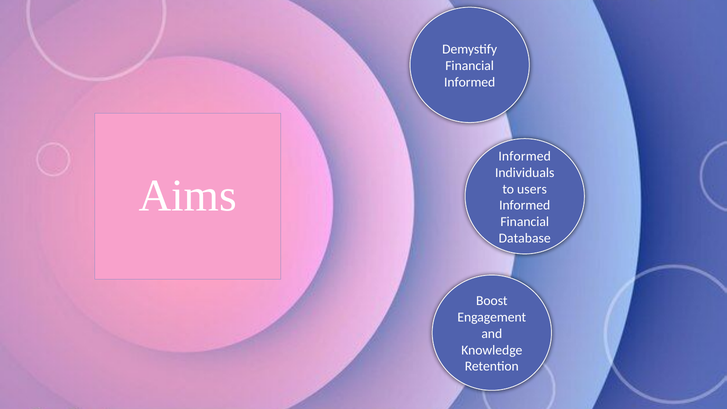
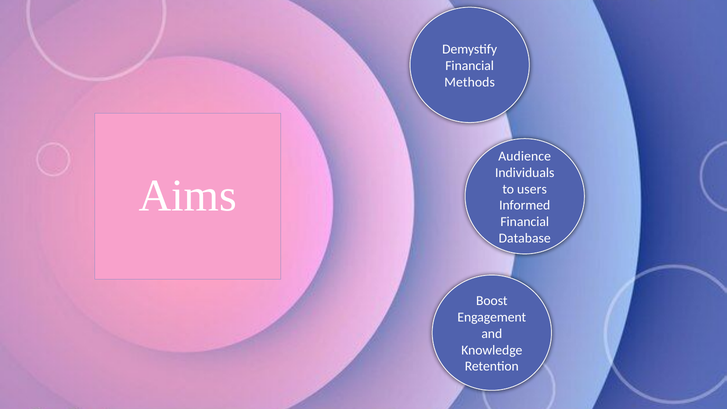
Informed at (470, 82): Informed -> Methods
Informed at (525, 156): Informed -> Audience
